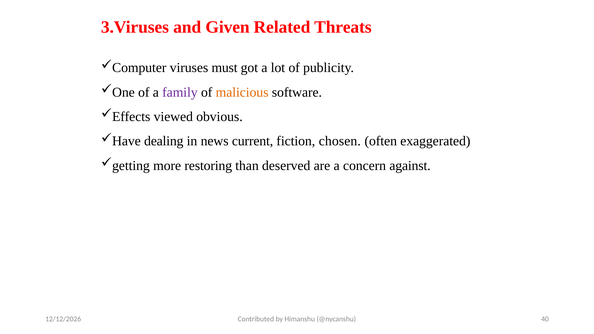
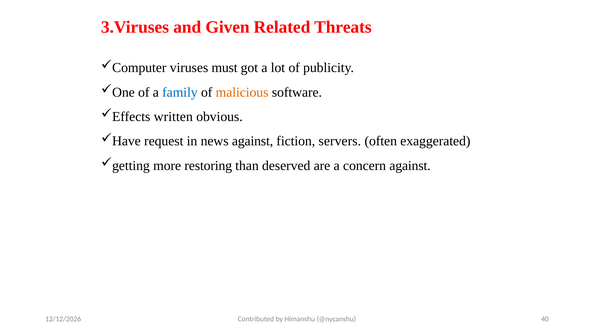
family colour: purple -> blue
viewed: viewed -> written
dealing: dealing -> request
news current: current -> against
chosen: chosen -> servers
